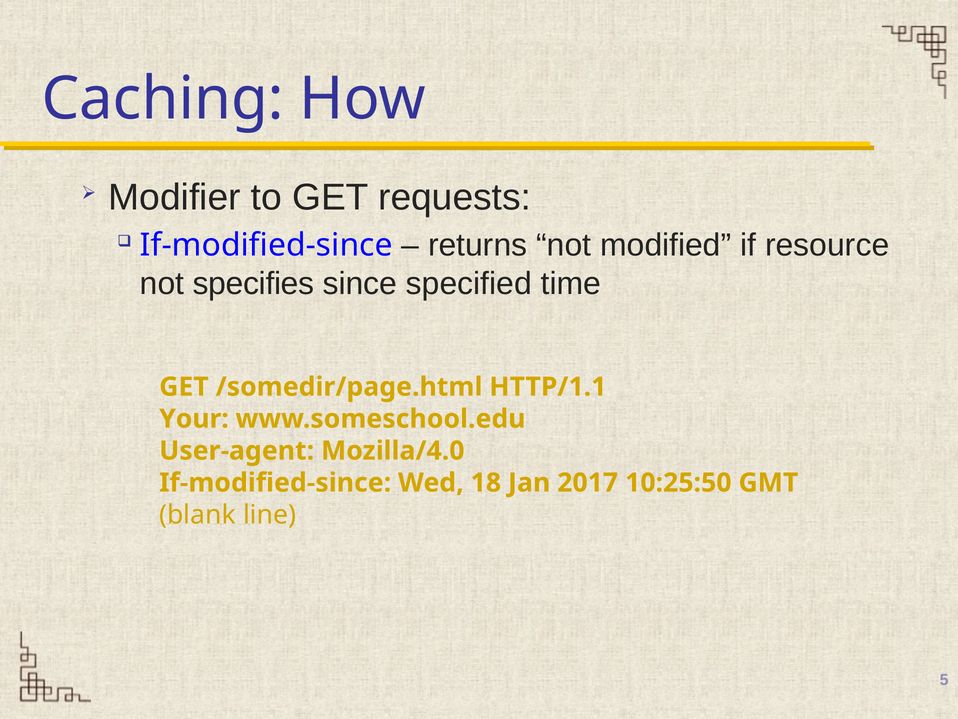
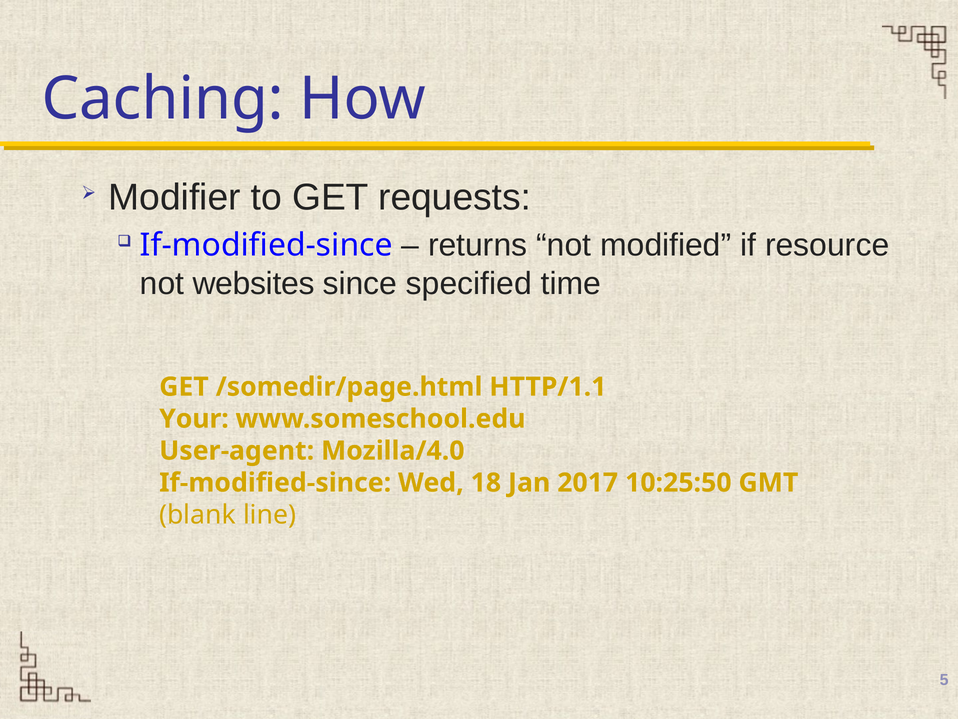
specifies: specifies -> websites
